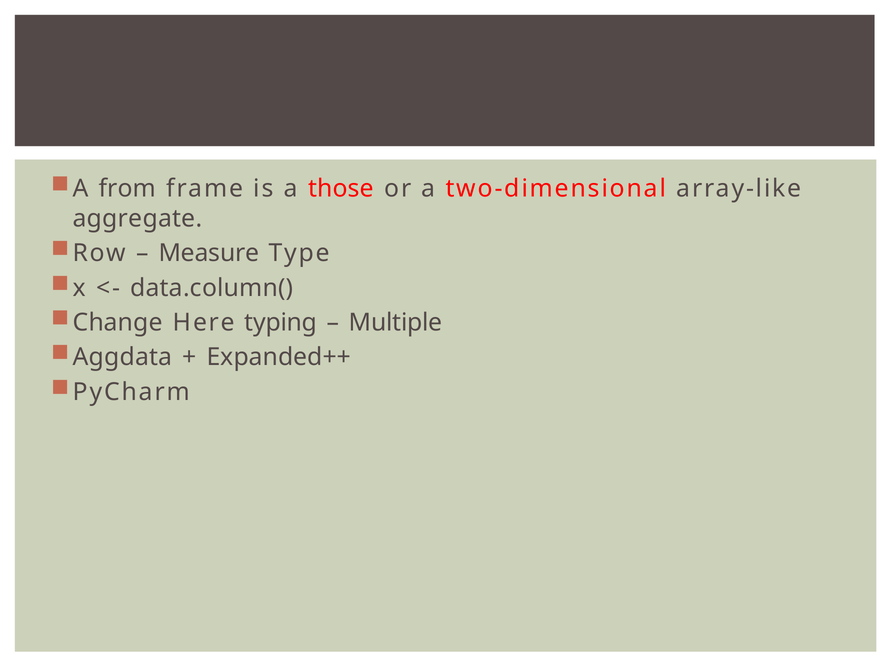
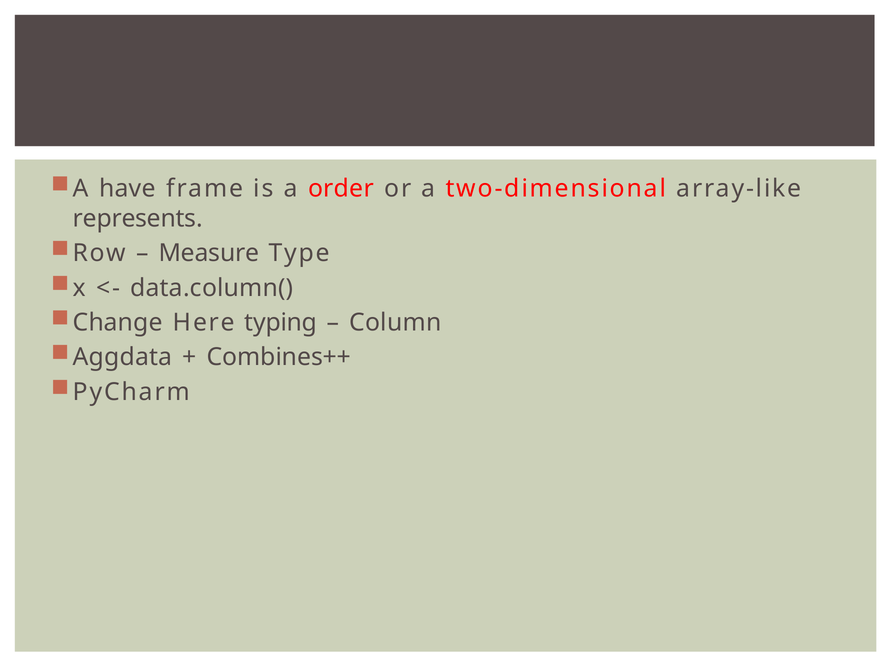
from: from -> have
those: those -> order
aggregate: aggregate -> represents
Multiple: Multiple -> Column
Expanded++: Expanded++ -> Combines++
